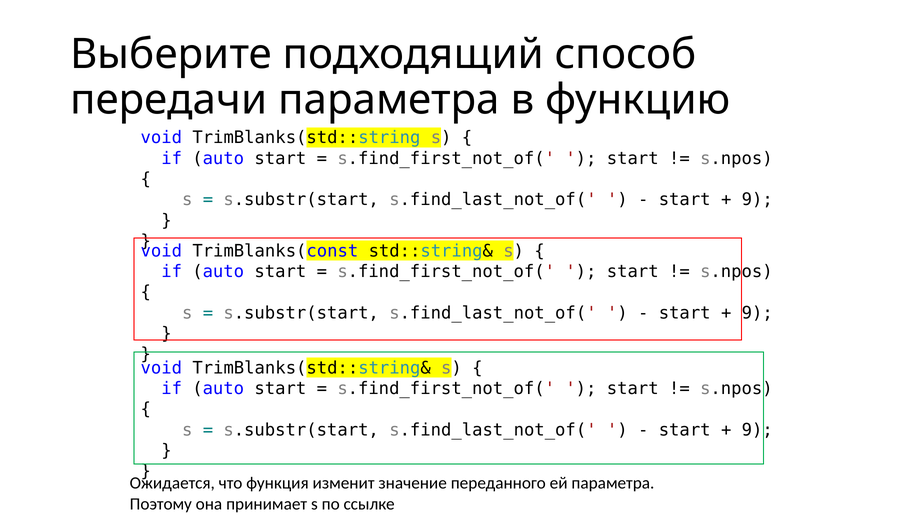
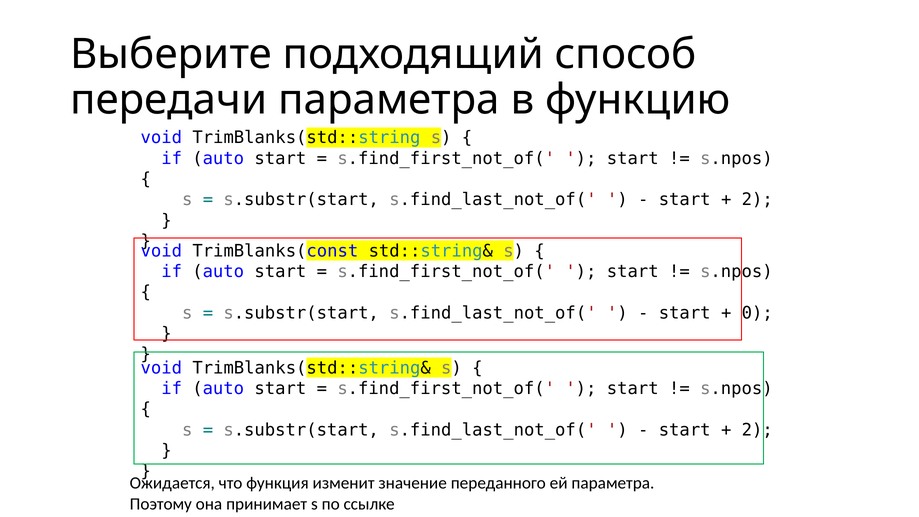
9 at (757, 200): 9 -> 2
9 at (757, 313): 9 -> 0
9 at (757, 430): 9 -> 2
